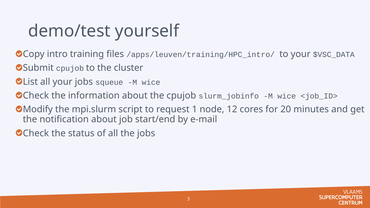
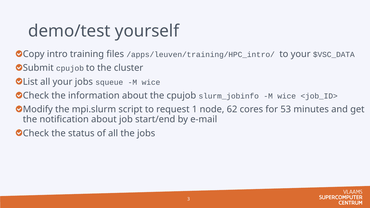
12: 12 -> 62
20: 20 -> 53
